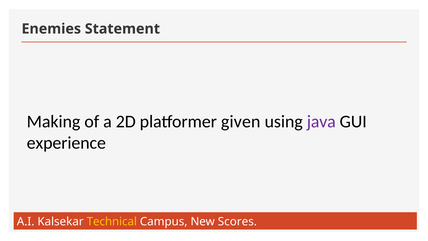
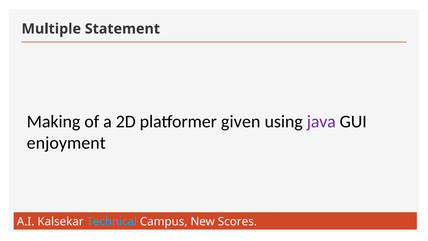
Enemies: Enemies -> Multiple
experience: experience -> enjoyment
Technical colour: yellow -> light blue
